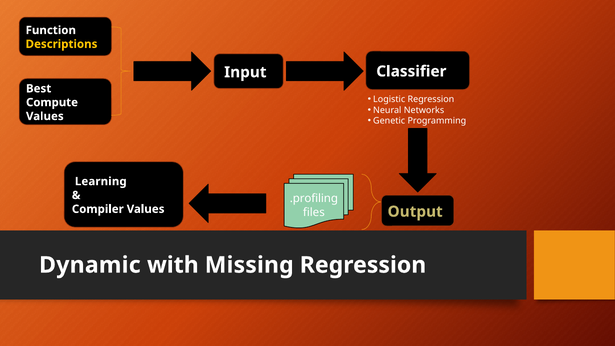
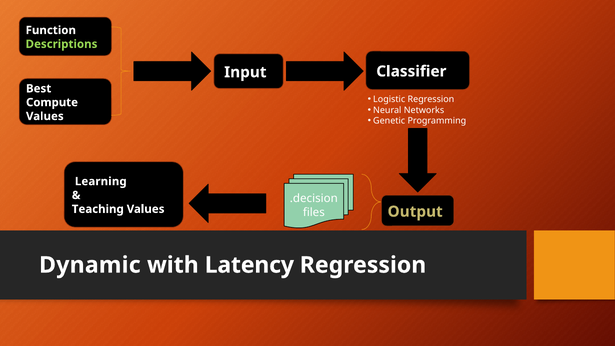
Descriptions colour: yellow -> light green
.profiling: .profiling -> .decision
Compiler: Compiler -> Teaching
Missing: Missing -> Latency
